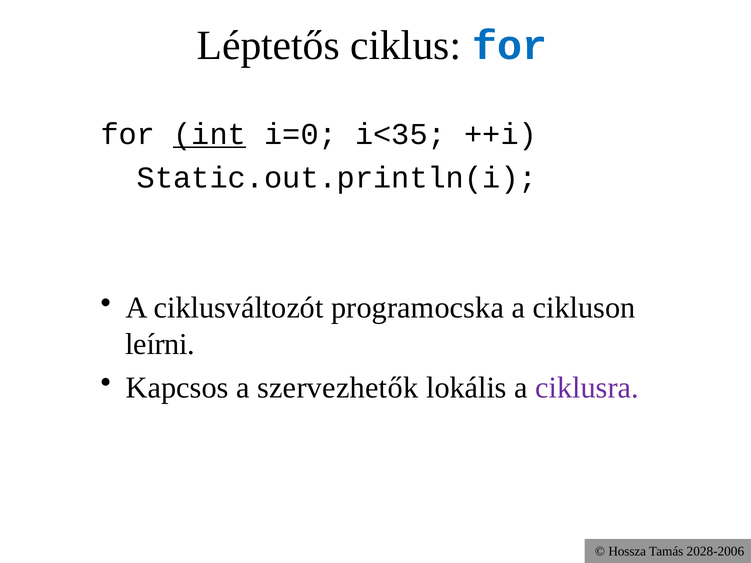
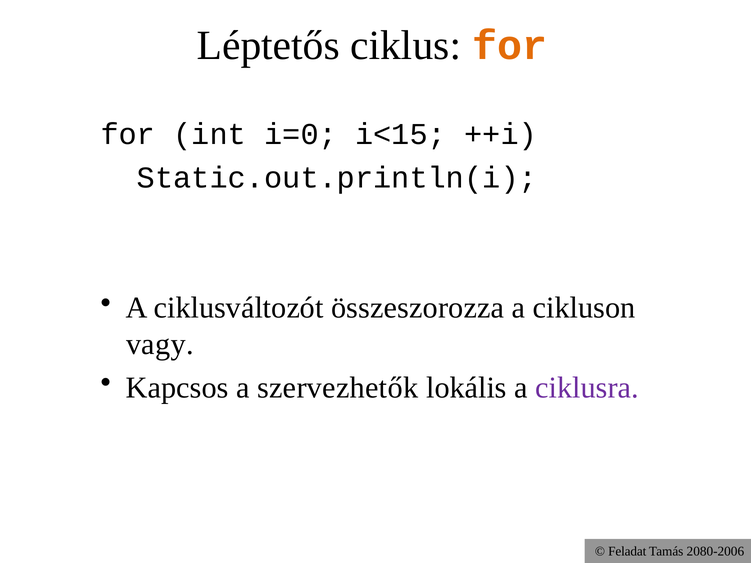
for at (510, 45) colour: blue -> orange
int underline: present -> none
i<35: i<35 -> i<15
programocska: programocska -> összeszorozza
leírni: leírni -> vagy
Hossza: Hossza -> Feladat
2028-2006: 2028-2006 -> 2080-2006
